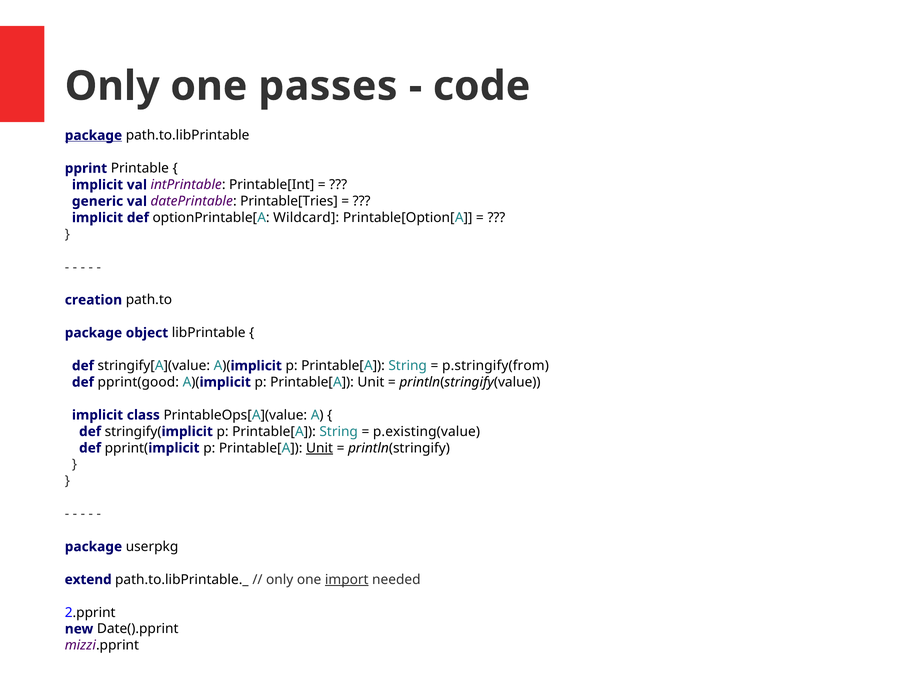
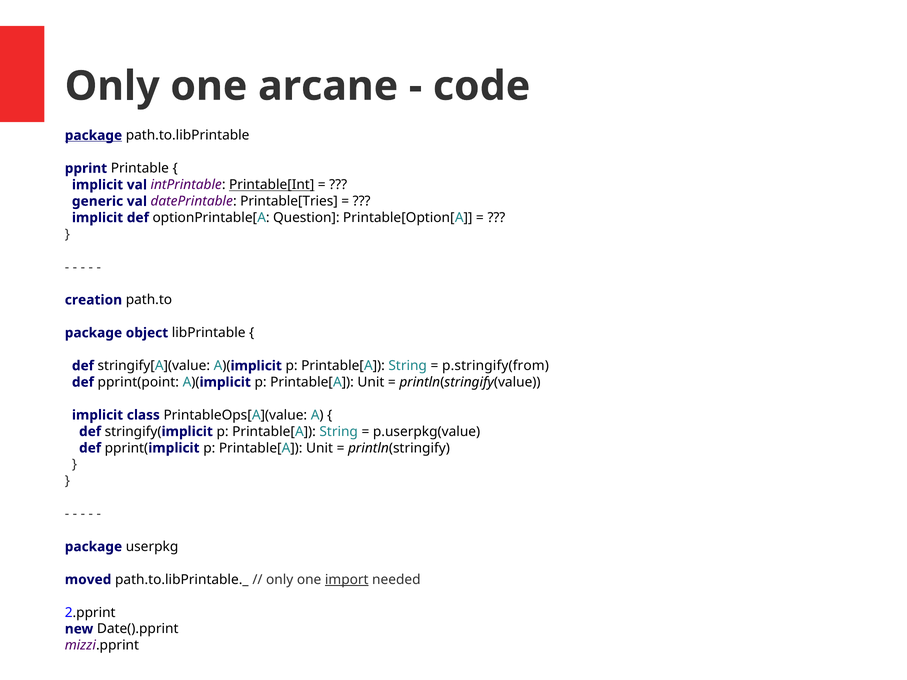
passes: passes -> arcane
Printable[Int underline: none -> present
Wildcard: Wildcard -> Question
pprint(good: pprint(good -> pprint(point
p.existing(value: p.existing(value -> p.userpkg(value
Unit at (320, 448) underline: present -> none
extend: extend -> moved
